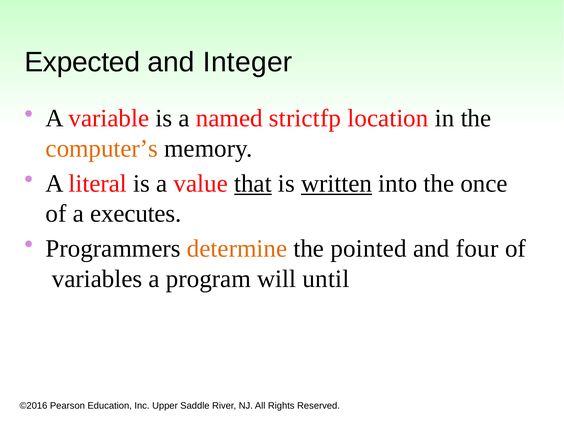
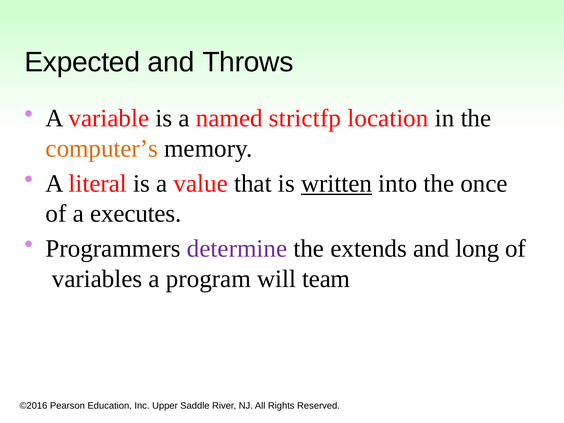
Integer: Integer -> Throws
that underline: present -> none
determine colour: orange -> purple
pointed: pointed -> extends
four: four -> long
until: until -> team
